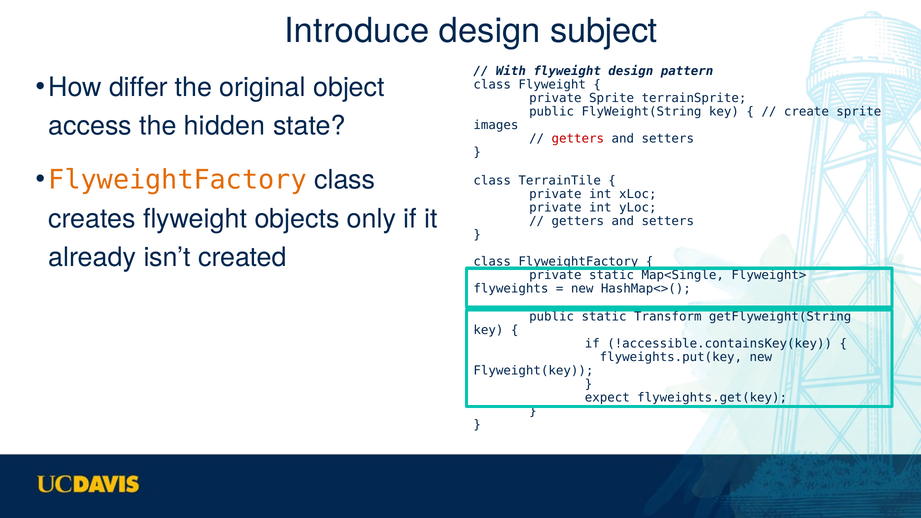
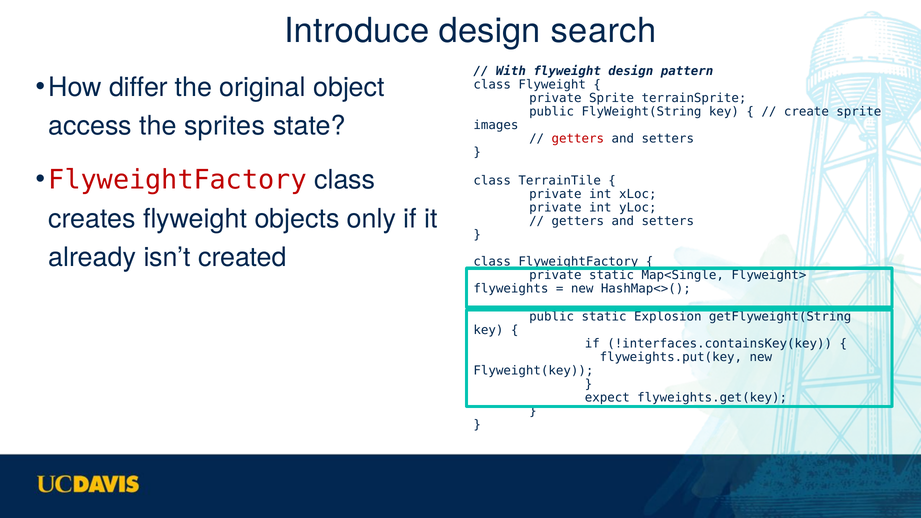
subject: subject -> search
hidden: hidden -> sprites
FlyweightFactory at (178, 180) colour: orange -> red
Transform: Transform -> Explosion
!accessible.containsKey(key: !accessible.containsKey(key -> !interfaces.containsKey(key
